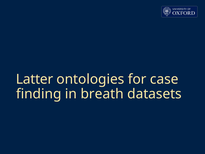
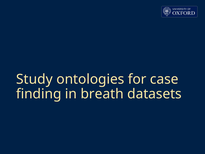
Latter: Latter -> Study
